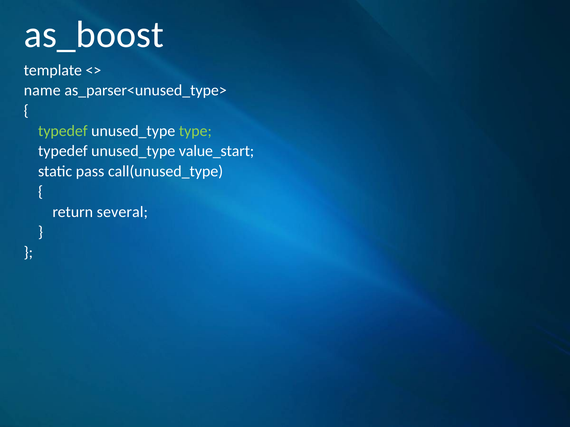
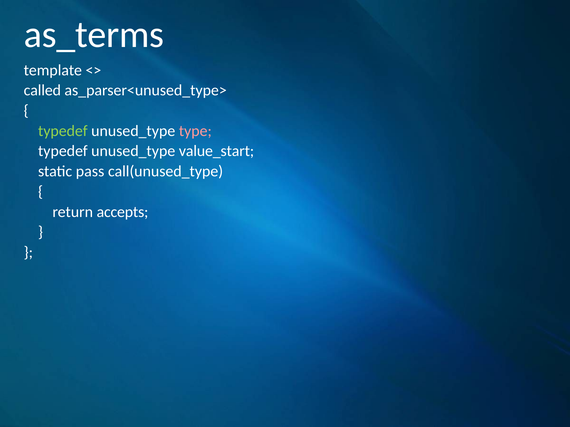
as_boost: as_boost -> as_terms
name: name -> called
type colour: light green -> pink
several: several -> accepts
